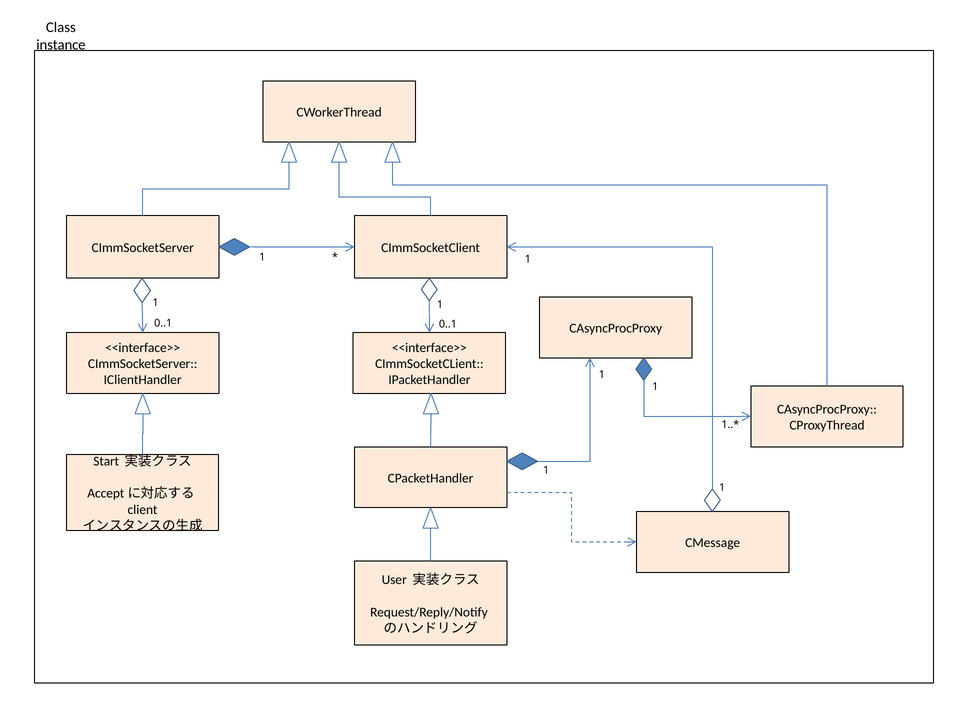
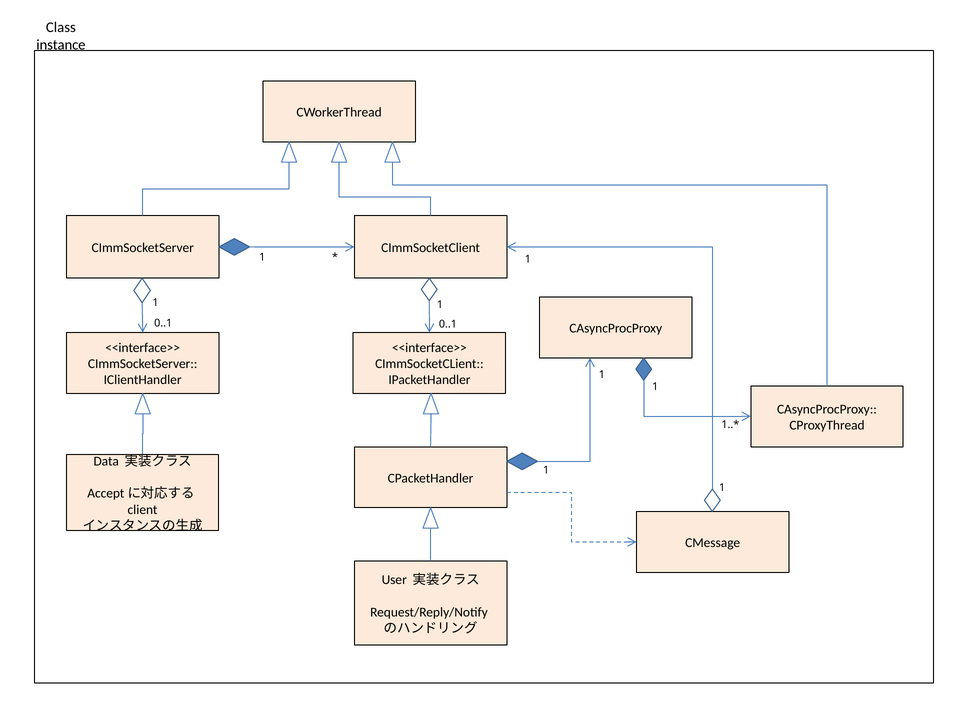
Start: Start -> Data
